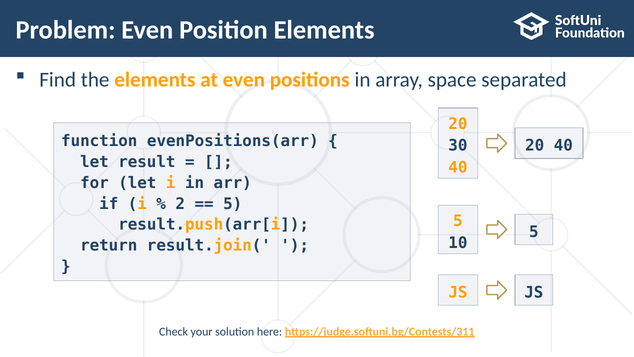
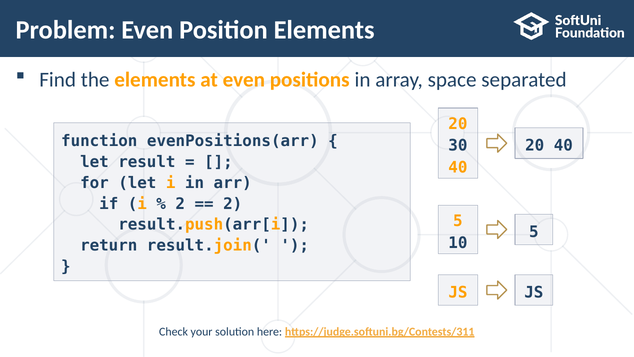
5 at (233, 204): 5 -> 2
